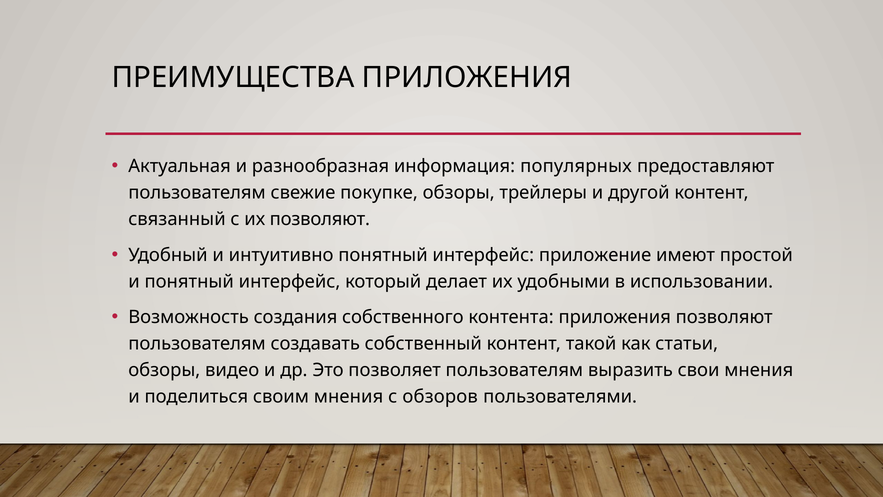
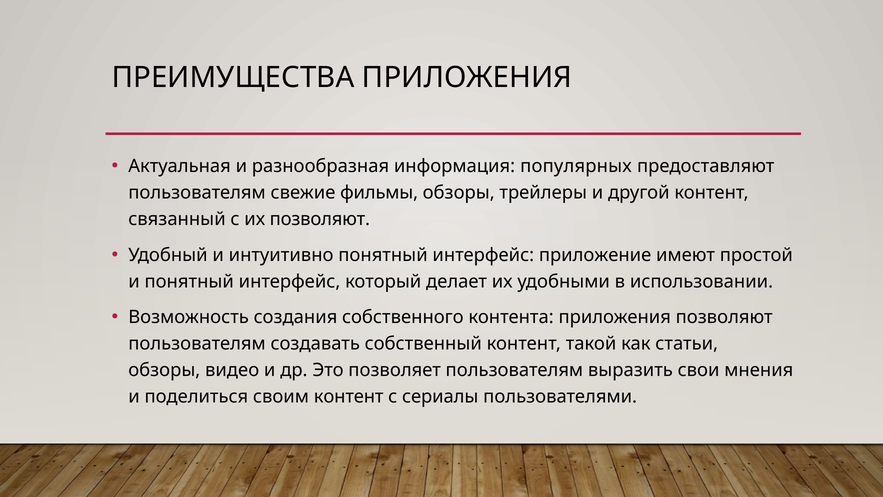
покупке: покупке -> фильмы
своим мнения: мнения -> контент
обзоров: обзоров -> сериалы
